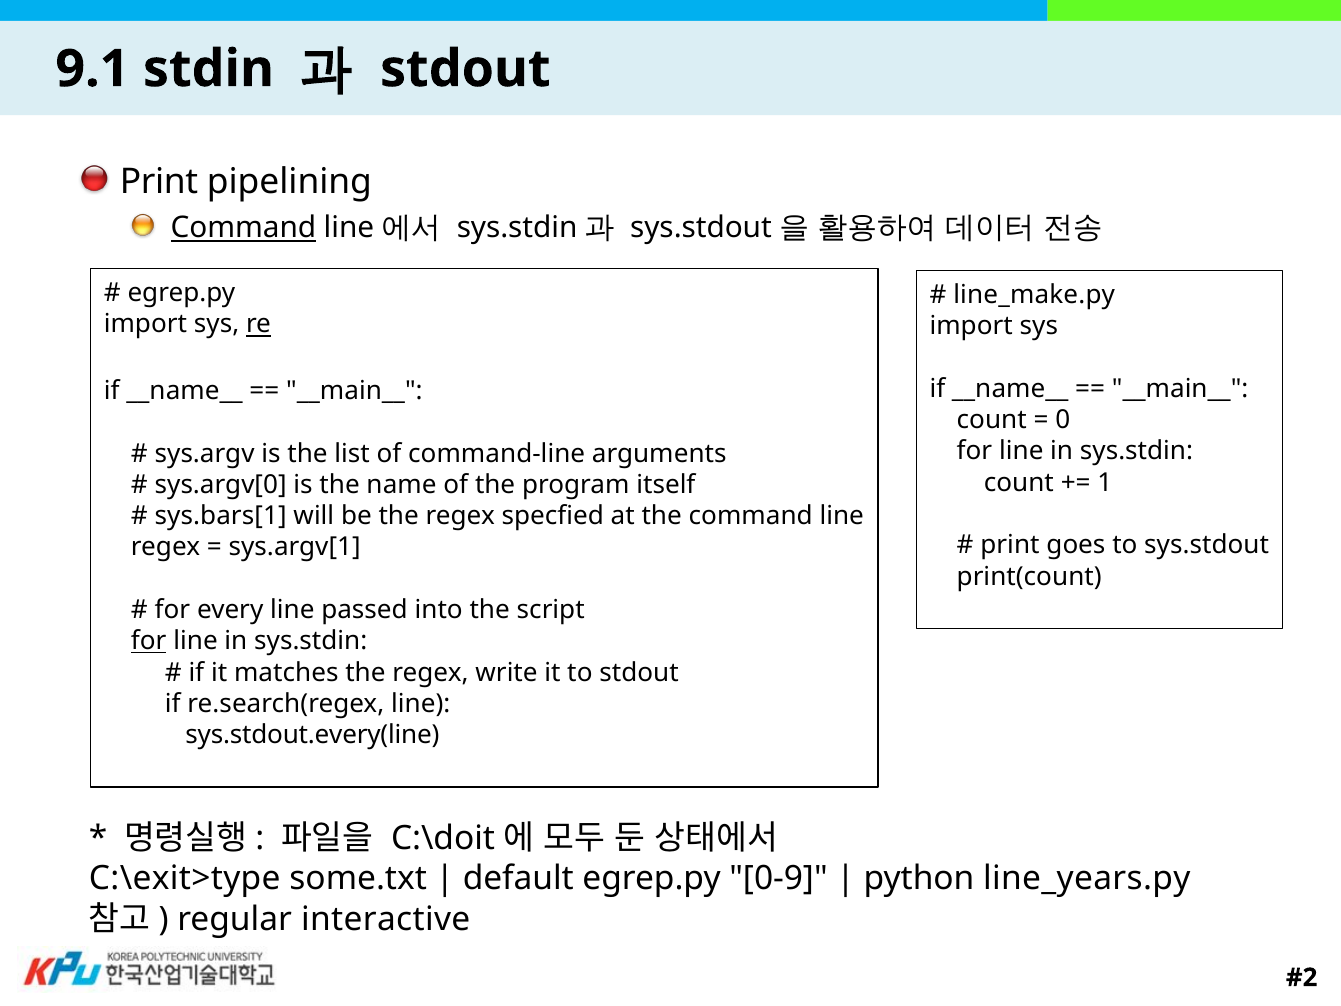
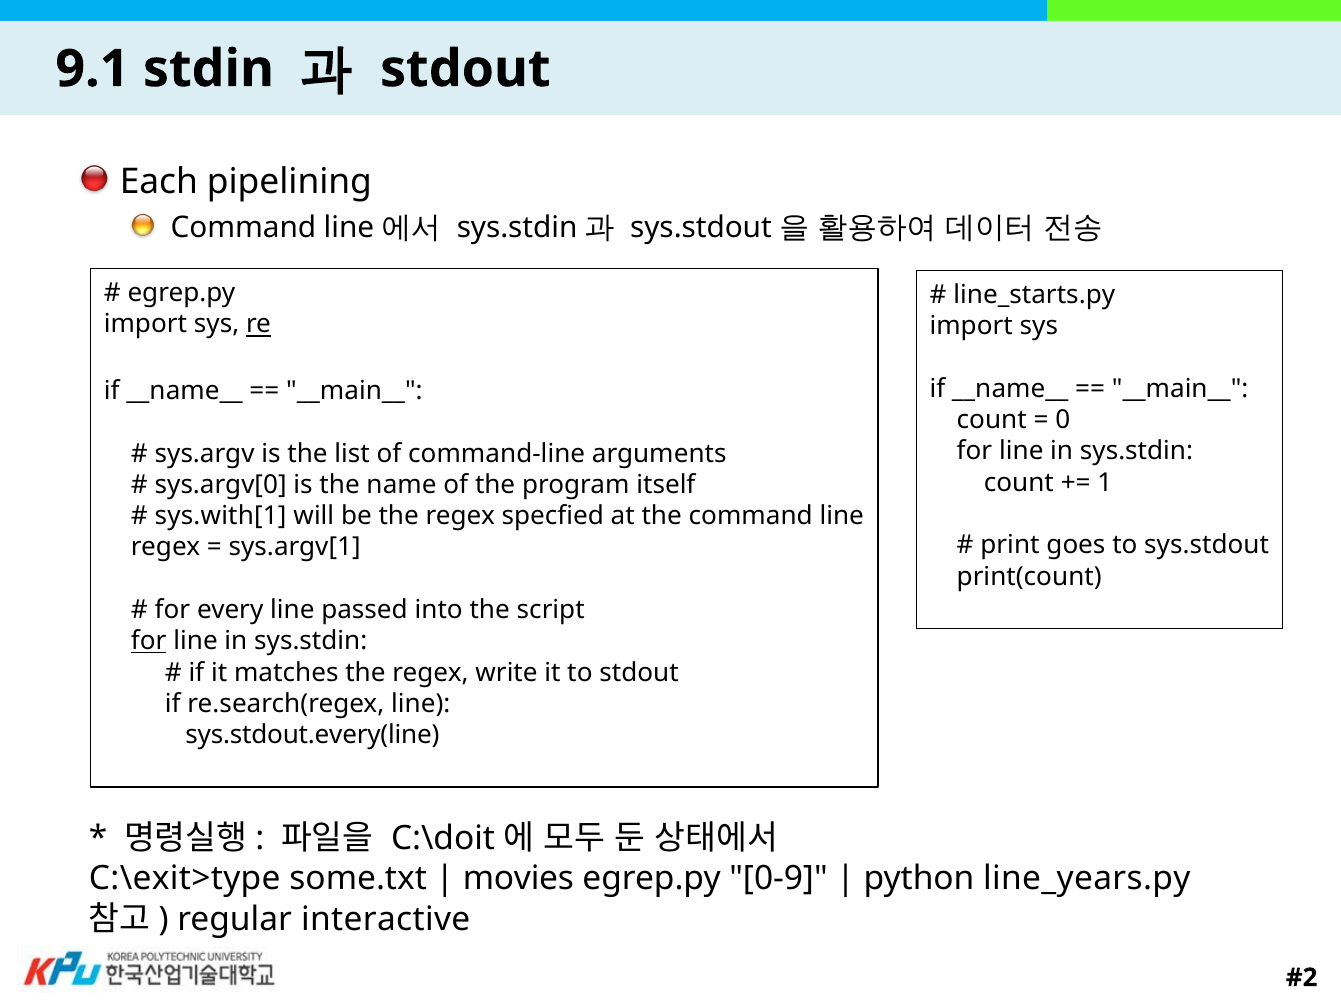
Print at (159, 182): Print -> Each
Command at (243, 228) underline: present -> none
line_make.py: line_make.py -> line_starts.py
sys.bars[1: sys.bars[1 -> sys.with[1
default: default -> movies
